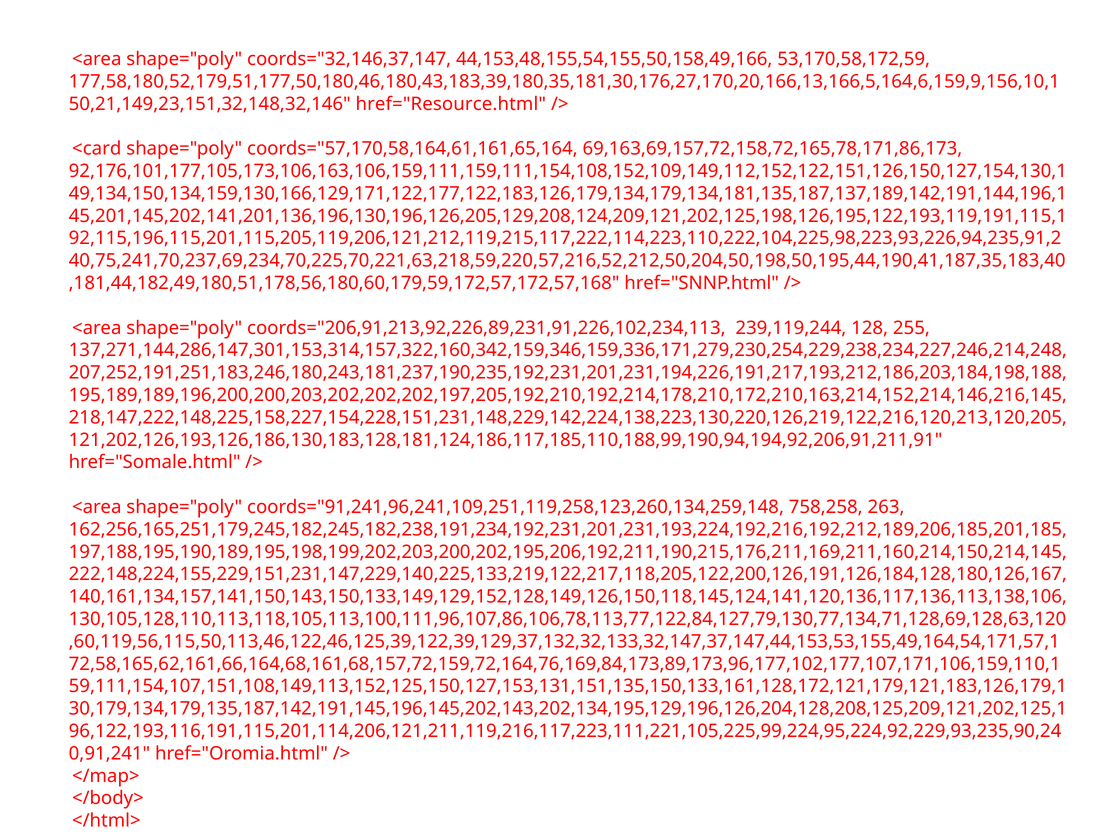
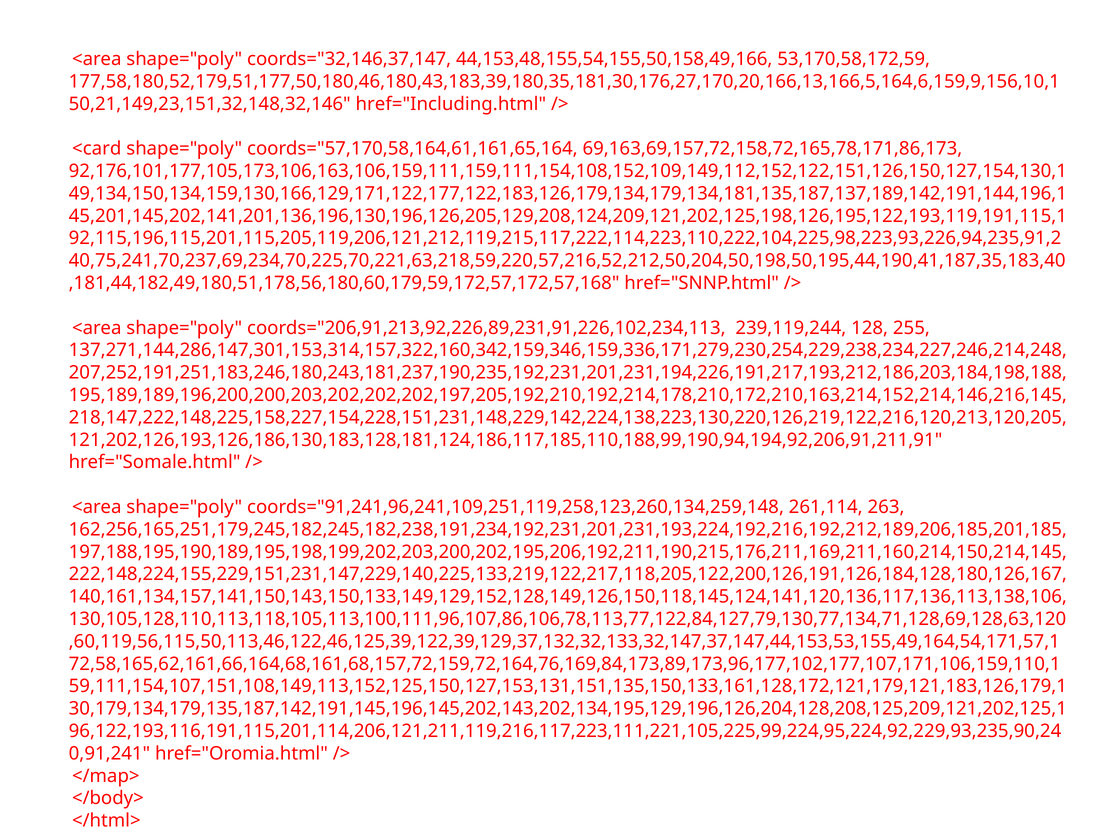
href="Resource.html: href="Resource.html -> href="Including.html
758,258: 758,258 -> 261,114
